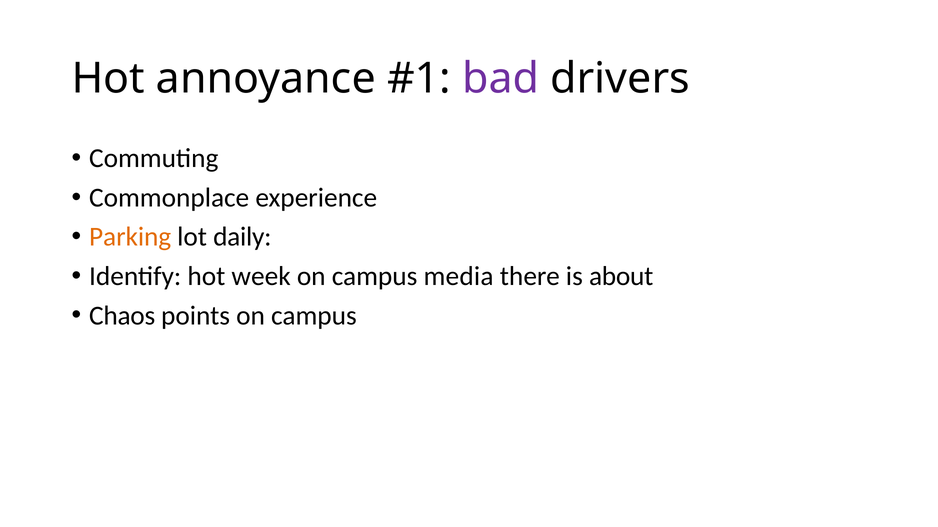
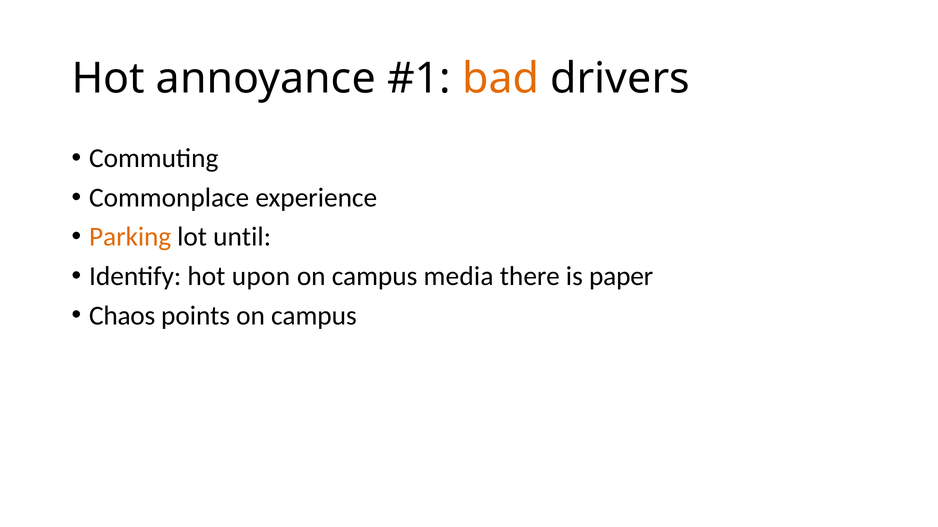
bad colour: purple -> orange
daily: daily -> until
week: week -> upon
about: about -> paper
